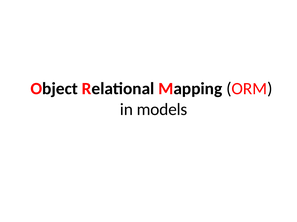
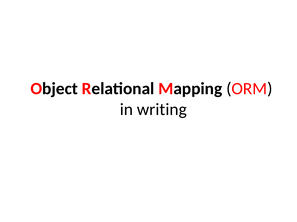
models: models -> writing
